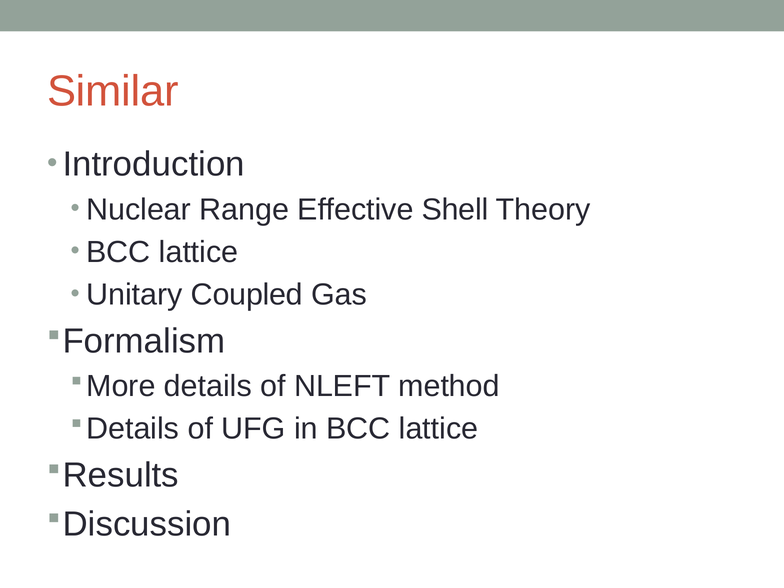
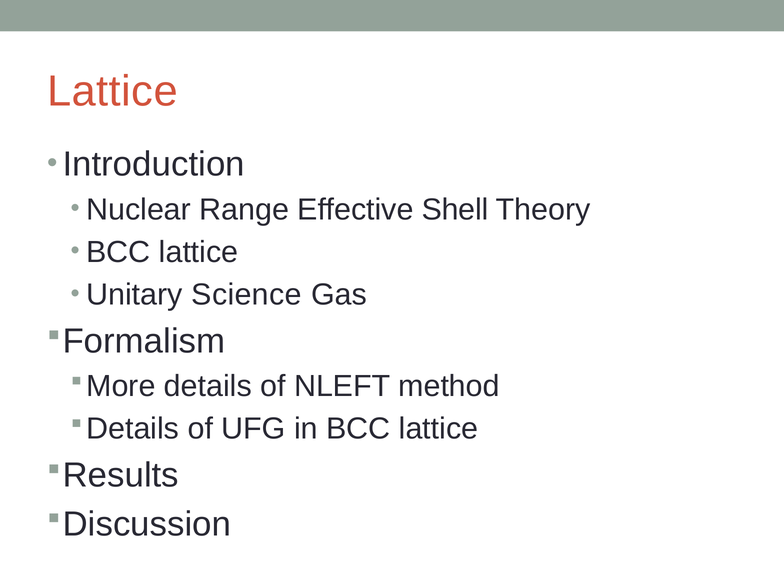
Similar at (113, 91): Similar -> Lattice
Coupled: Coupled -> Science
